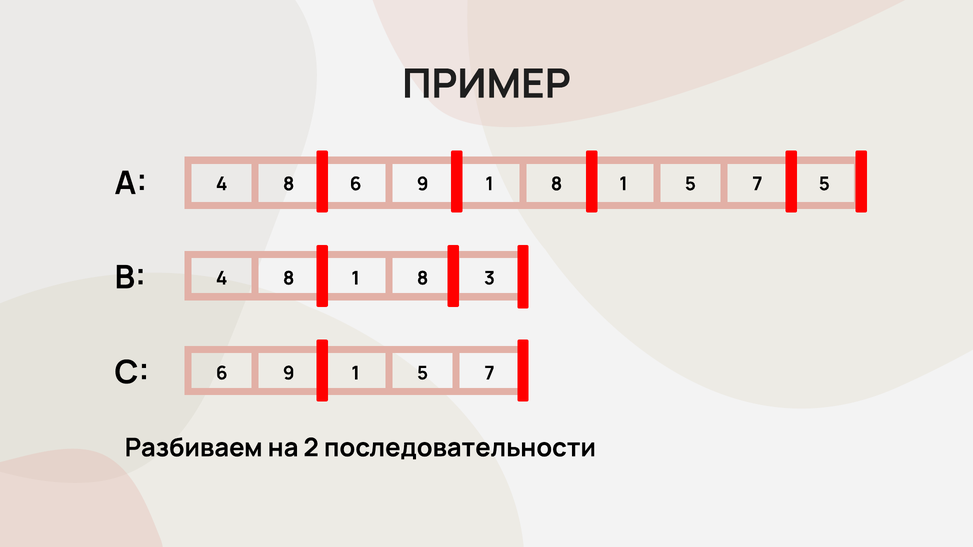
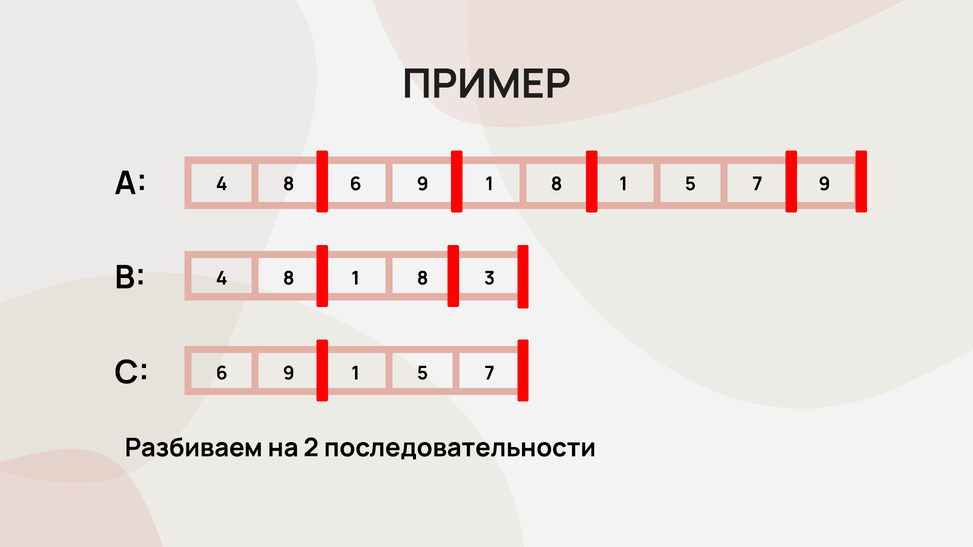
7 5: 5 -> 9
